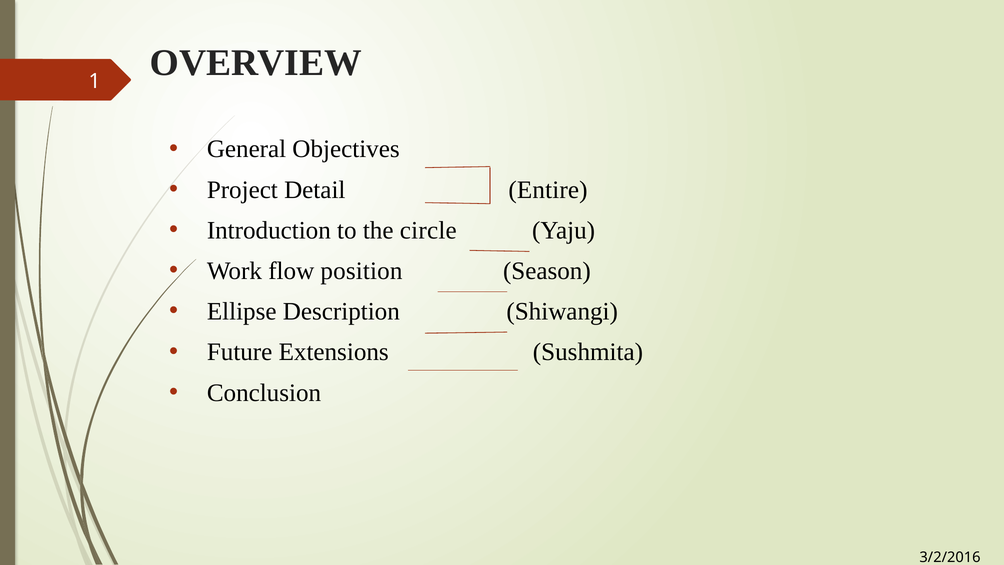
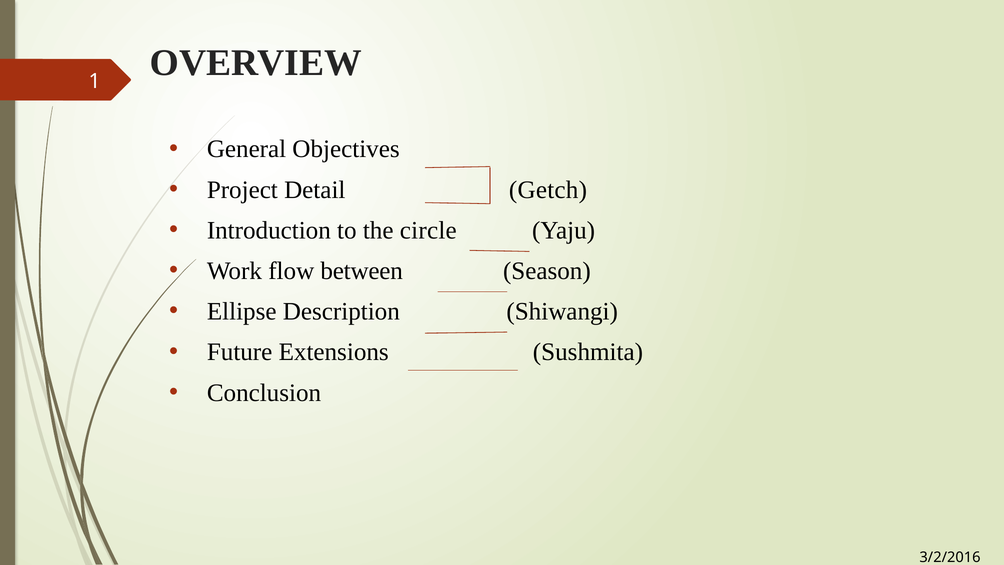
Entire: Entire -> Getch
position: position -> between
